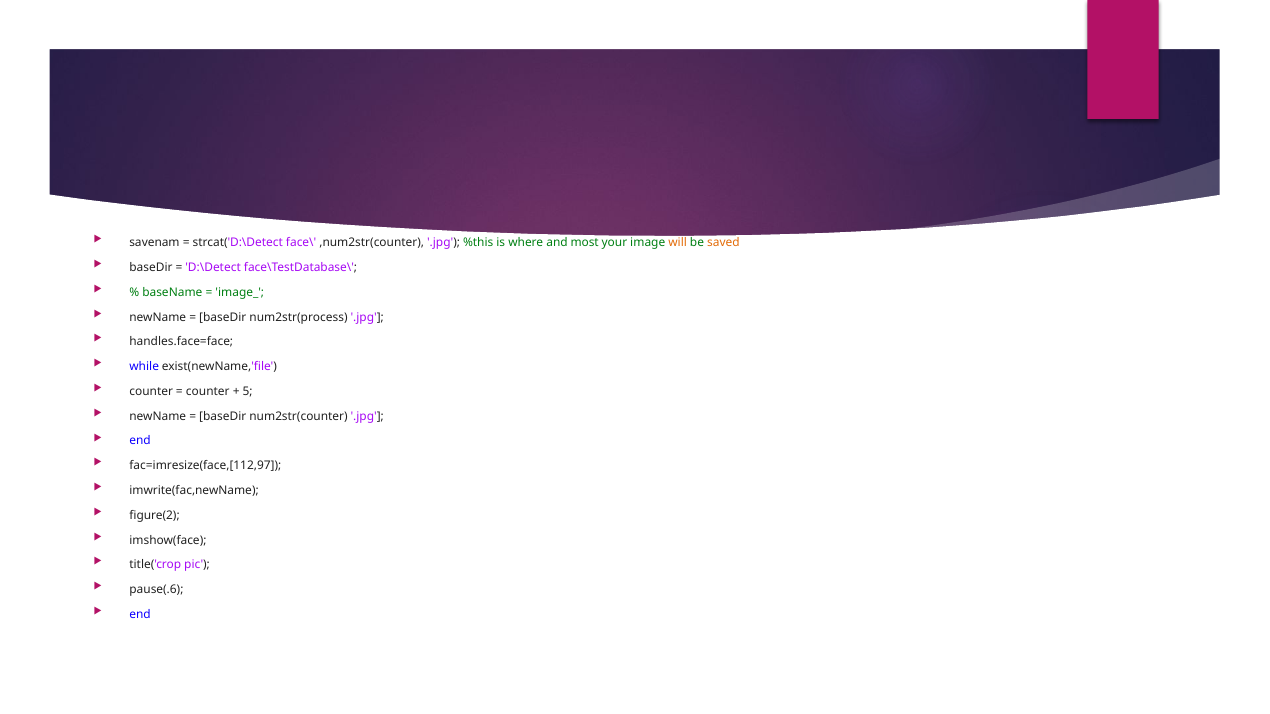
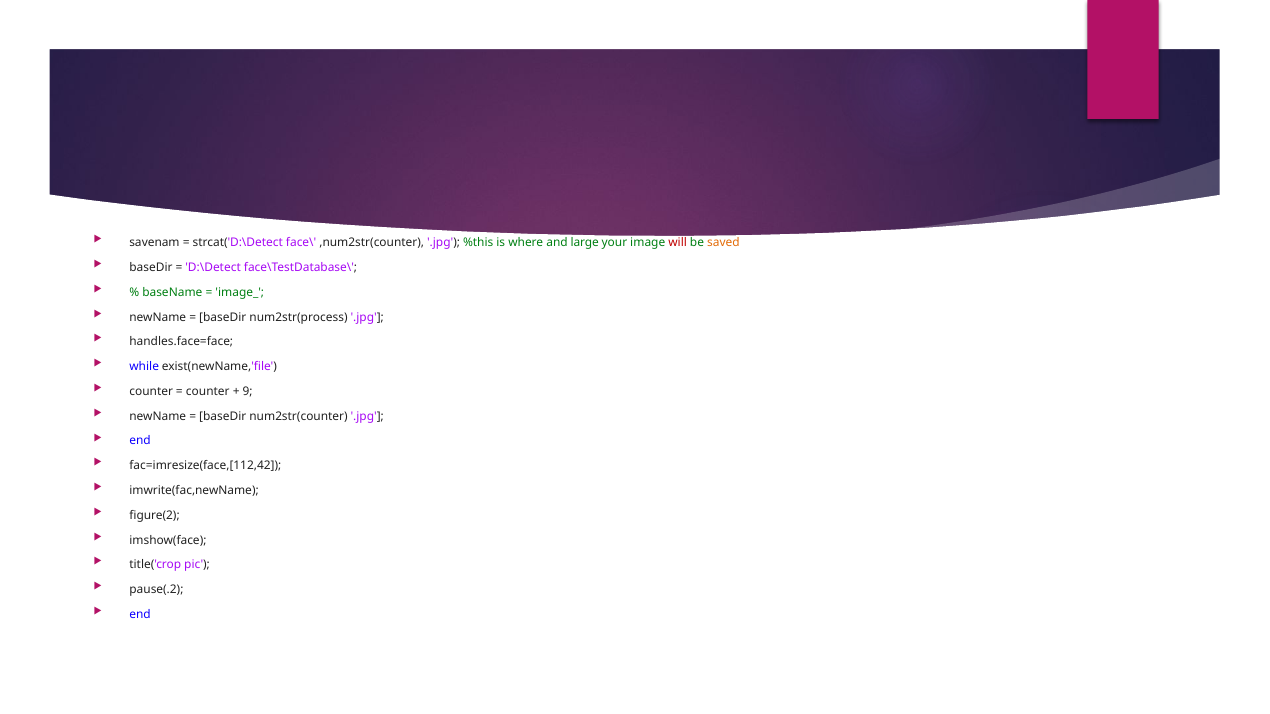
most: most -> large
will colour: orange -> red
5: 5 -> 9
fac=imresize(face,[112,97: fac=imresize(face,[112,97 -> fac=imresize(face,[112,42
pause(.6: pause(.6 -> pause(.2
